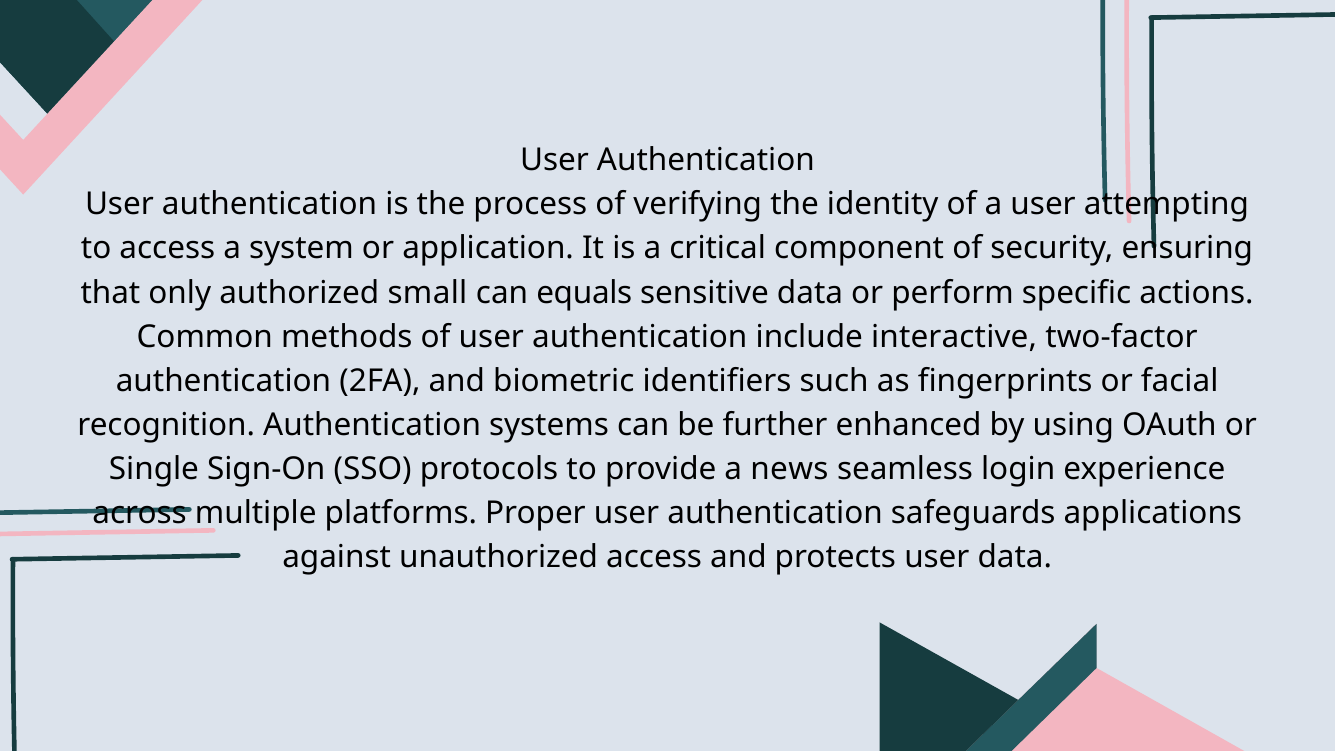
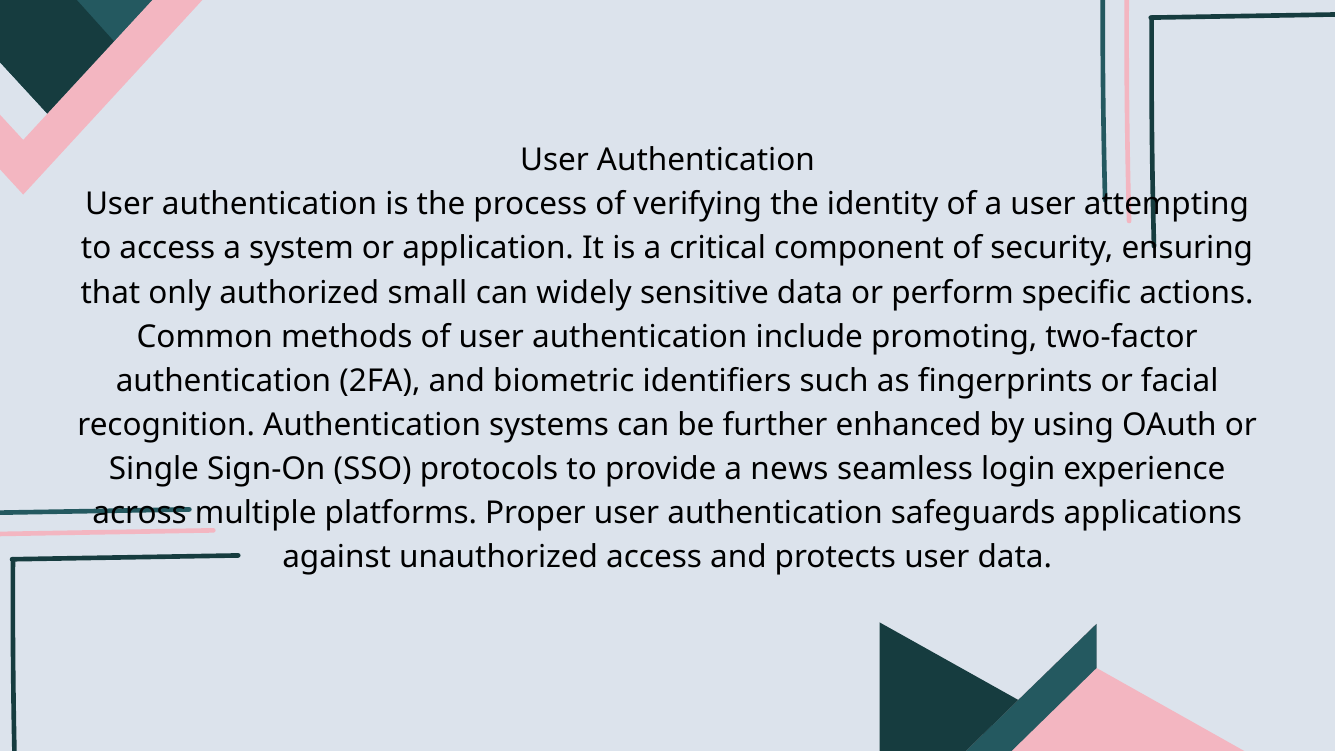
equals: equals -> widely
interactive: interactive -> promoting
